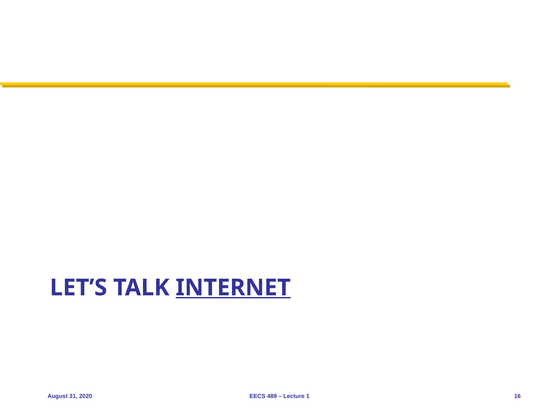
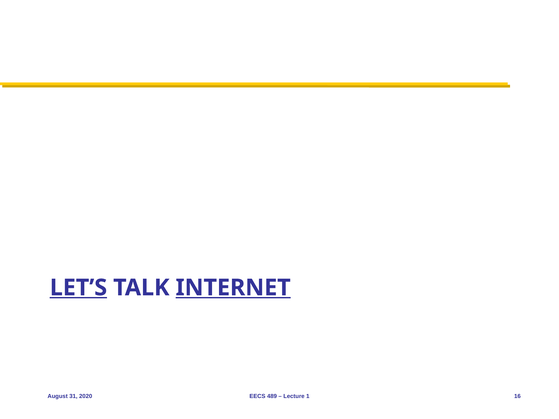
LET’S underline: none -> present
